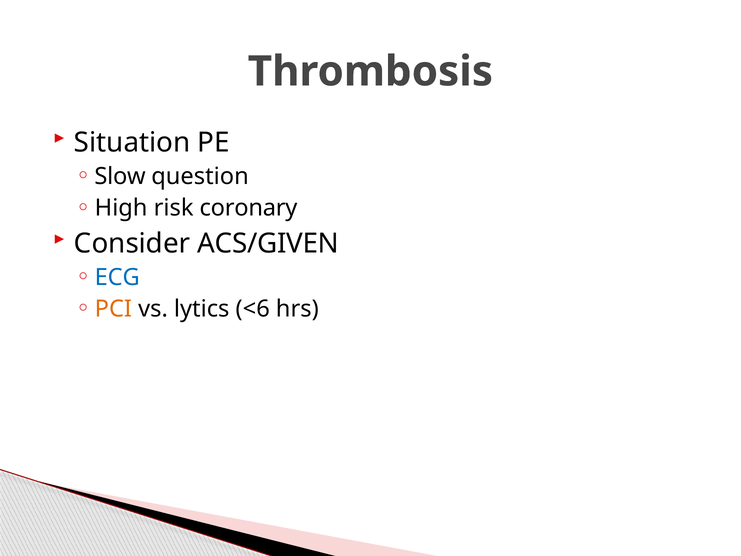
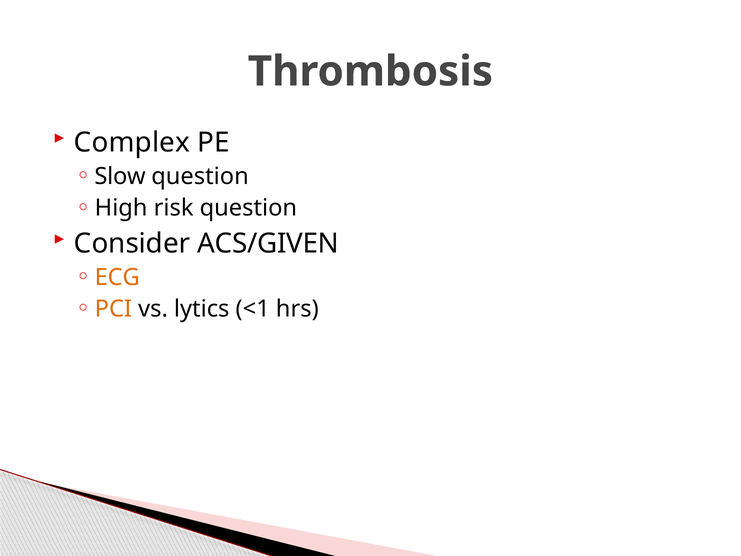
Situation: Situation -> Complex
risk coronary: coronary -> question
ECG colour: blue -> orange
<6: <6 -> <1
